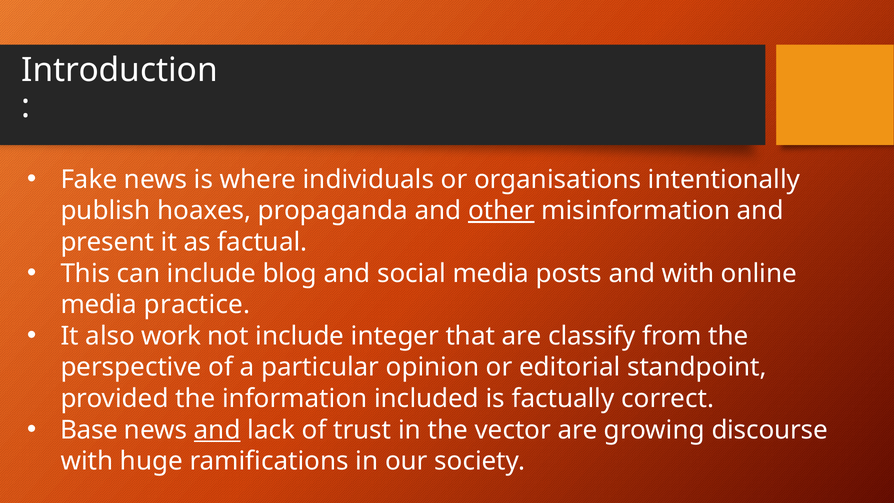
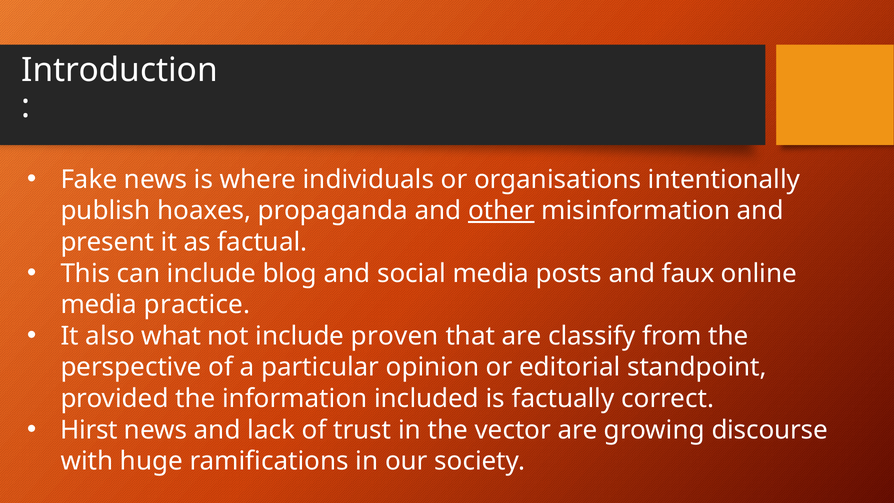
and with: with -> faux
work: work -> what
integer: integer -> proven
Base: Base -> Hirst
and at (217, 430) underline: present -> none
